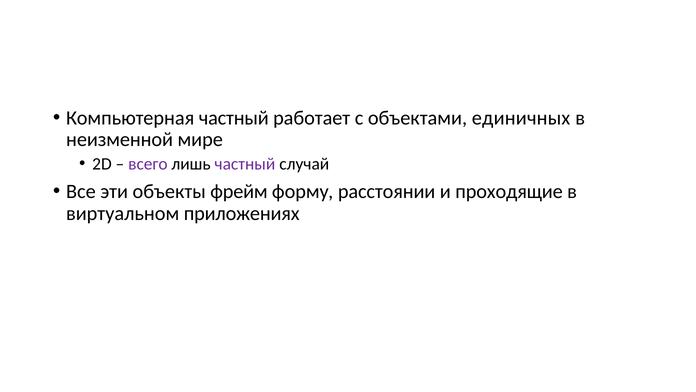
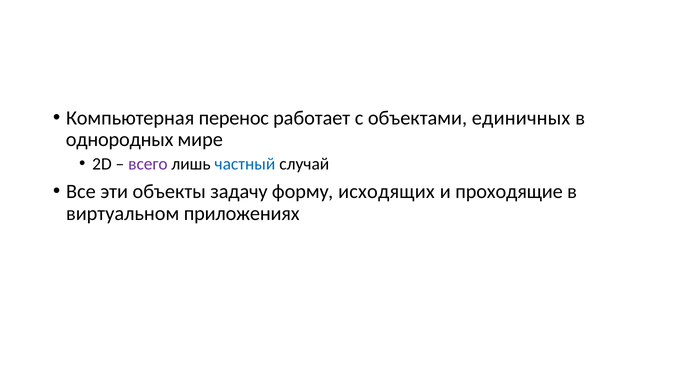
Компьютерная частный: частный -> перенос
неизменной: неизменной -> однородных
частный at (245, 164) colour: purple -> blue
фрейм: фрейм -> задачу
расстоянии: расстоянии -> исходящих
